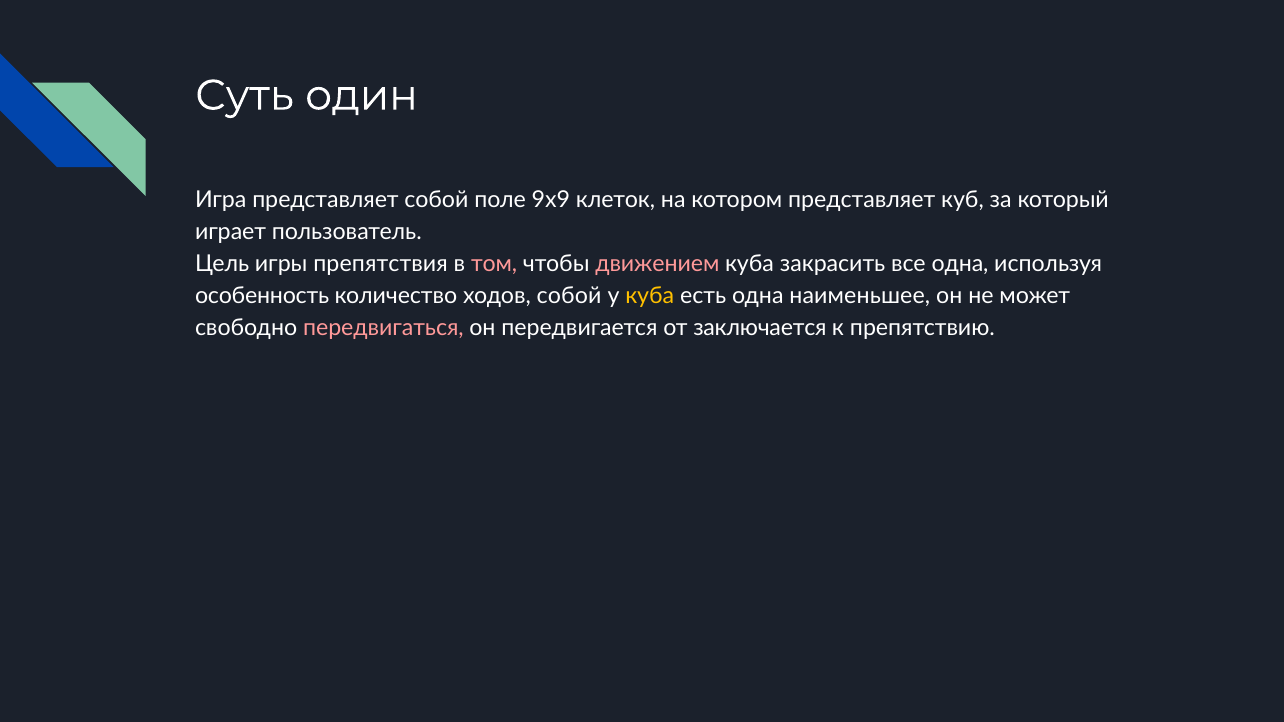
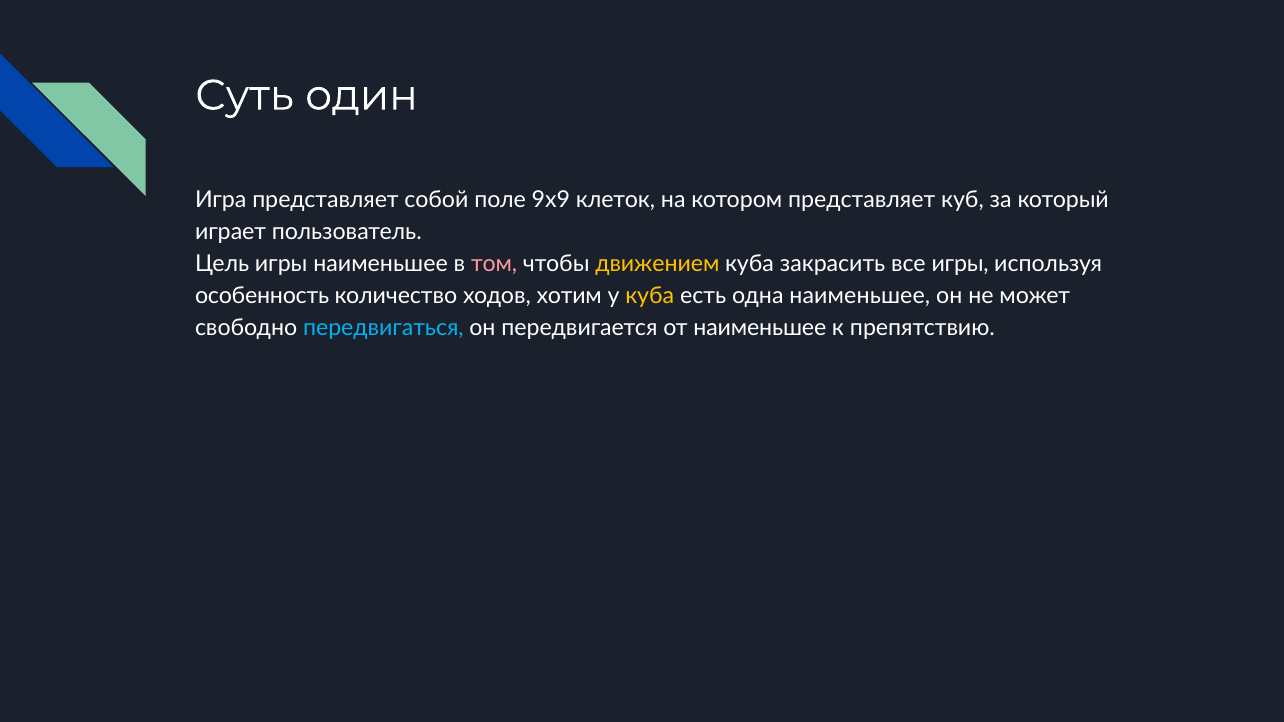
игры препятствия: препятствия -> наименьшее
движением colour: pink -> yellow
все одна: одна -> игры
ходов собой: собой -> хотим
передвигаться colour: pink -> light blue
от заключается: заключается -> наименьшее
